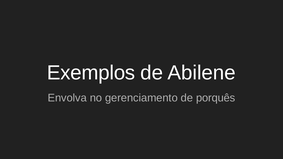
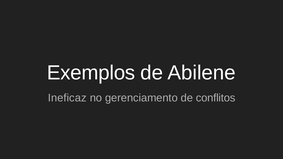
Envolva: Envolva -> Ineficaz
porquês: porquês -> conflitos
